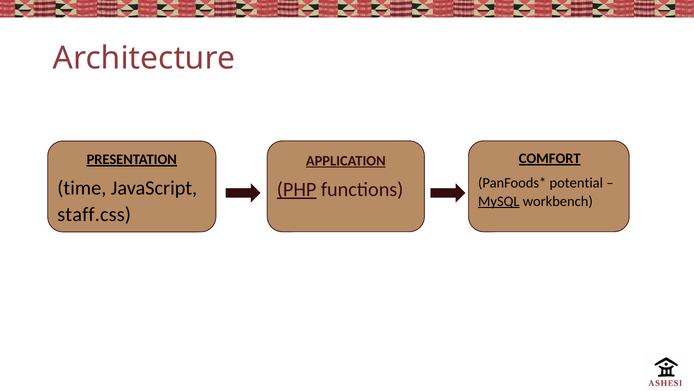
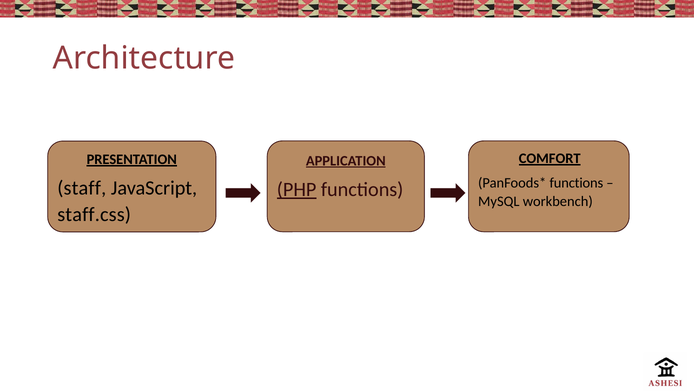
potential at (576, 183): potential -> functions
time: time -> staff
MySQL underline: present -> none
